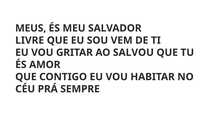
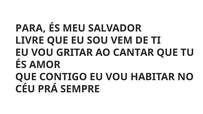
MEUS: MEUS -> PARA
SALVOU: SALVOU -> CANTAR
